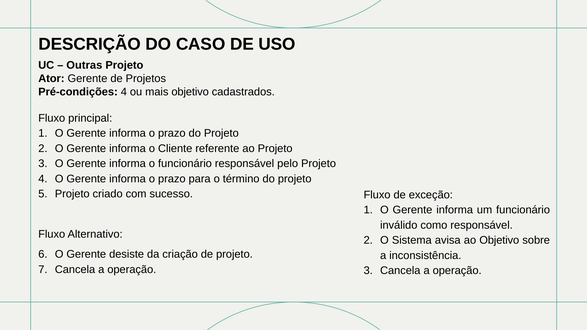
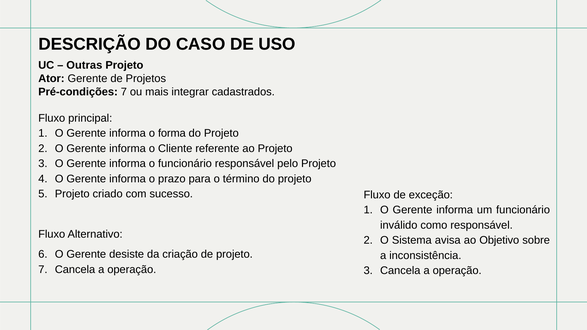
Pré-condições 4: 4 -> 7
mais objetivo: objetivo -> integrar
prazo at (172, 133): prazo -> forma
